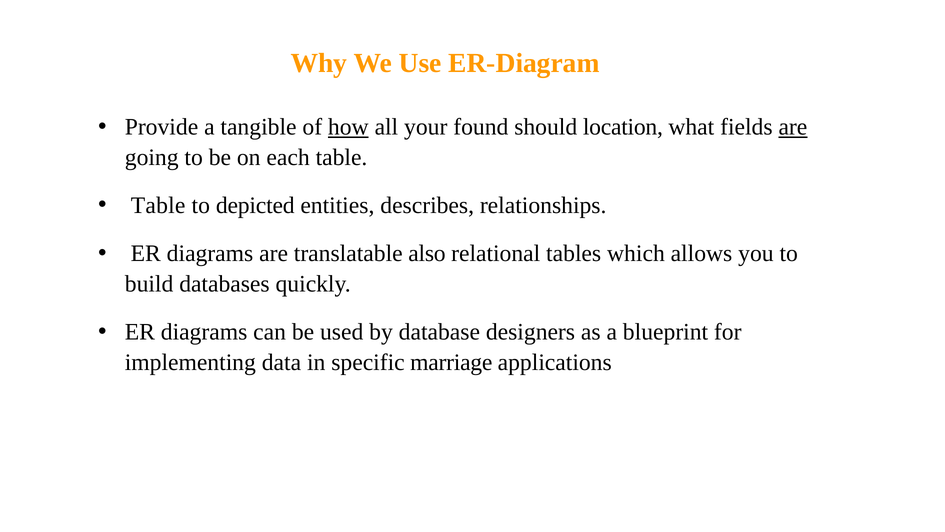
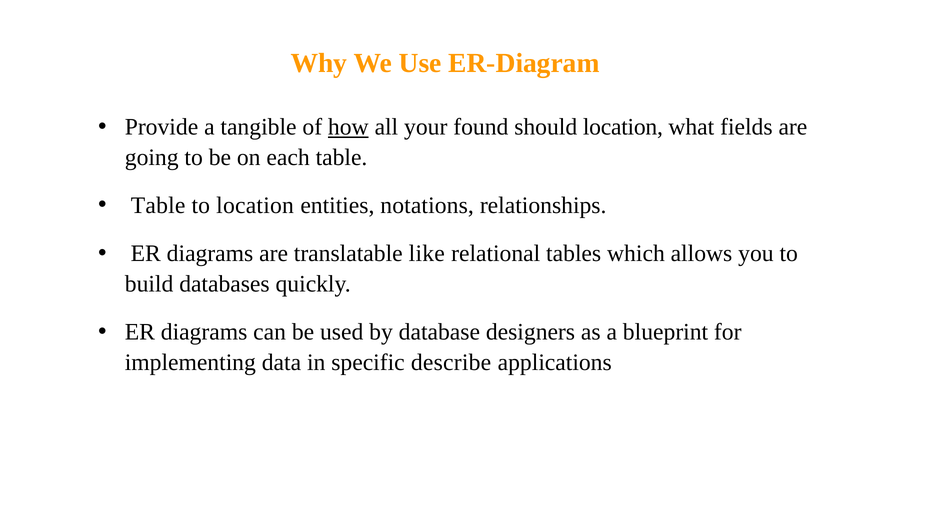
are at (793, 127) underline: present -> none
to depicted: depicted -> location
describes: describes -> notations
also: also -> like
marriage: marriage -> describe
